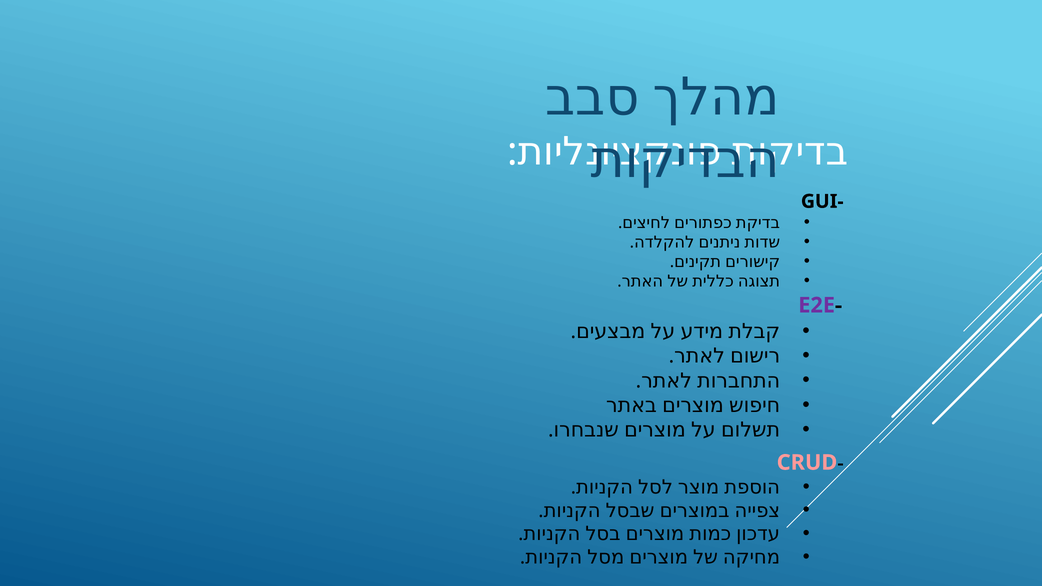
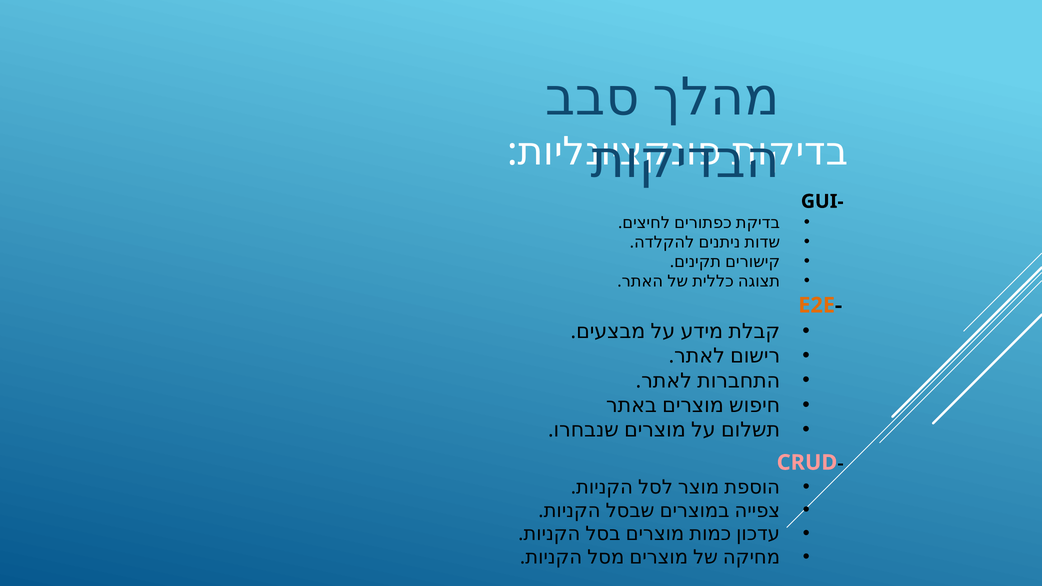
E2E colour: purple -> orange
